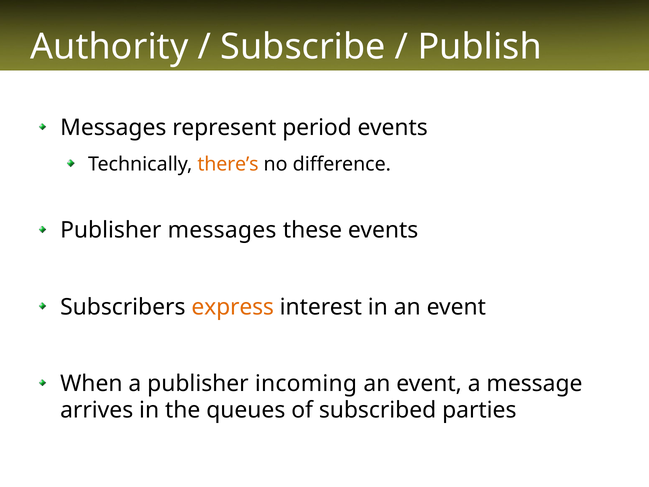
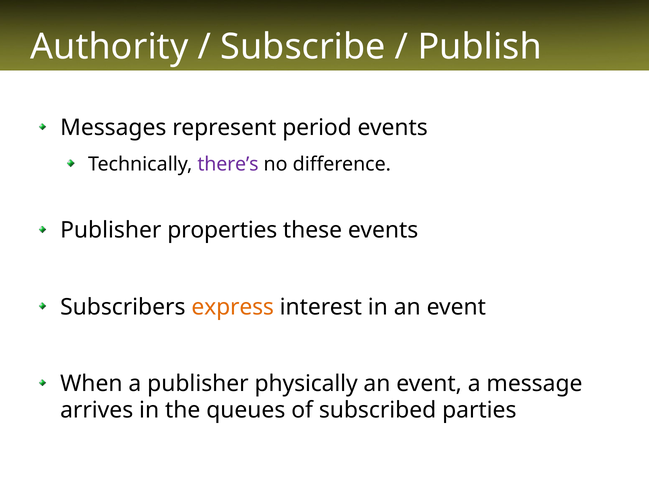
there’s colour: orange -> purple
Publisher messages: messages -> properties
incoming: incoming -> physically
